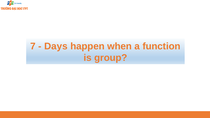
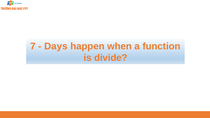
group: group -> divide
